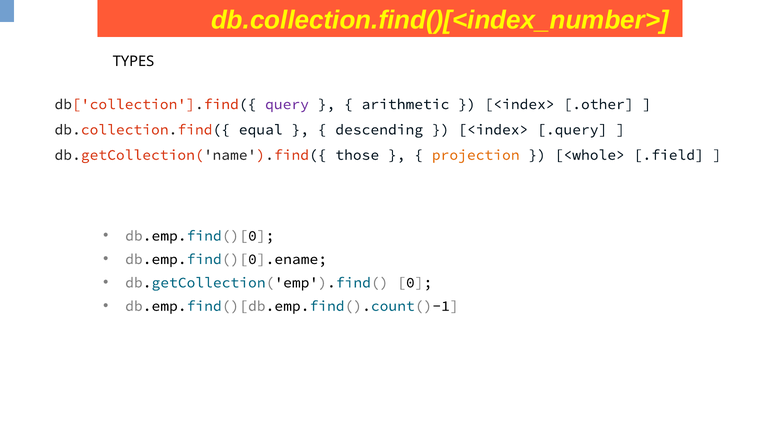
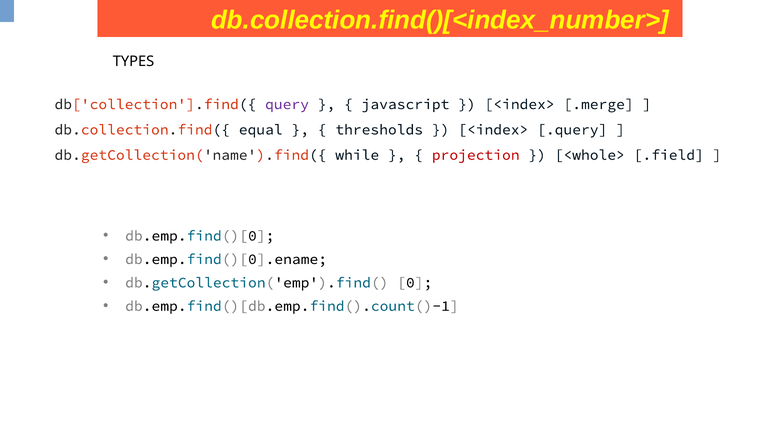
arithmetic: arithmetic -> javascript
.other: .other -> .merge
descending: descending -> thresholds
those: those -> while
projection colour: orange -> red
